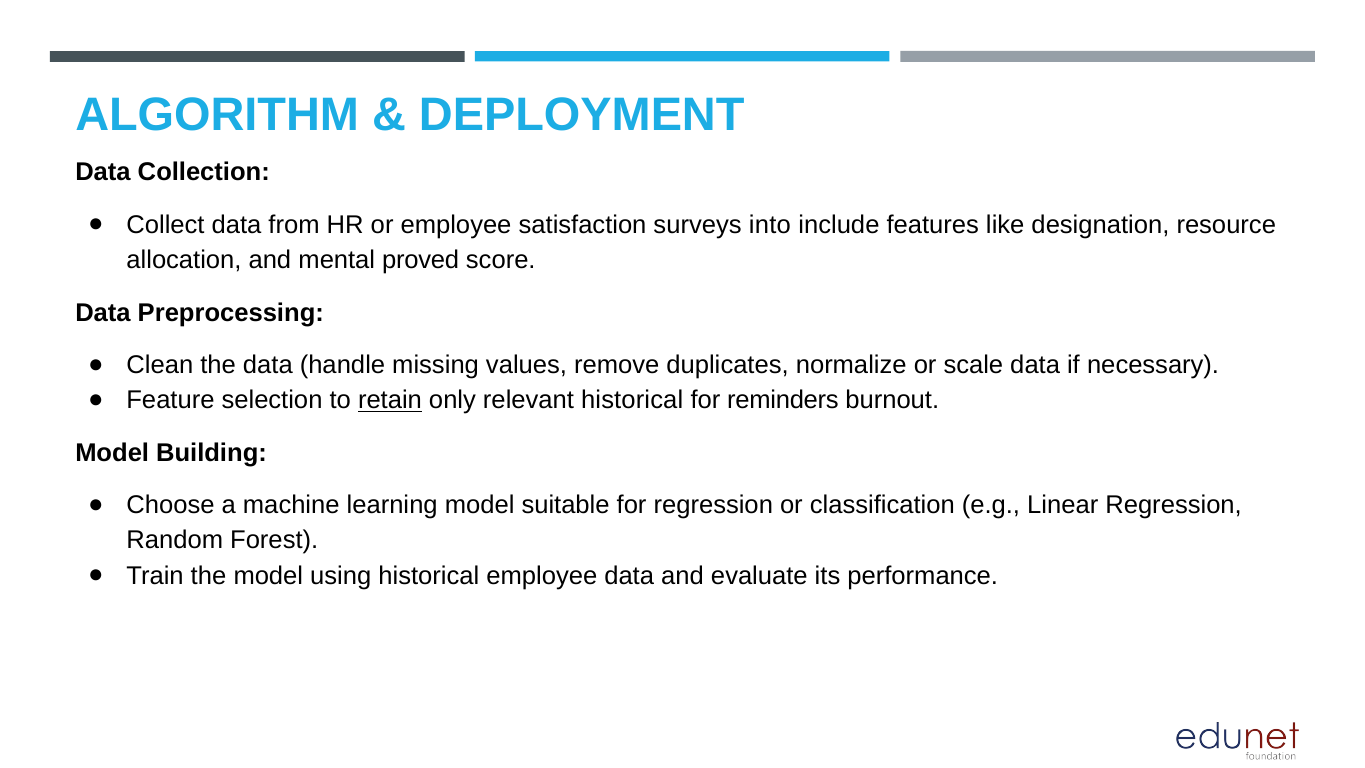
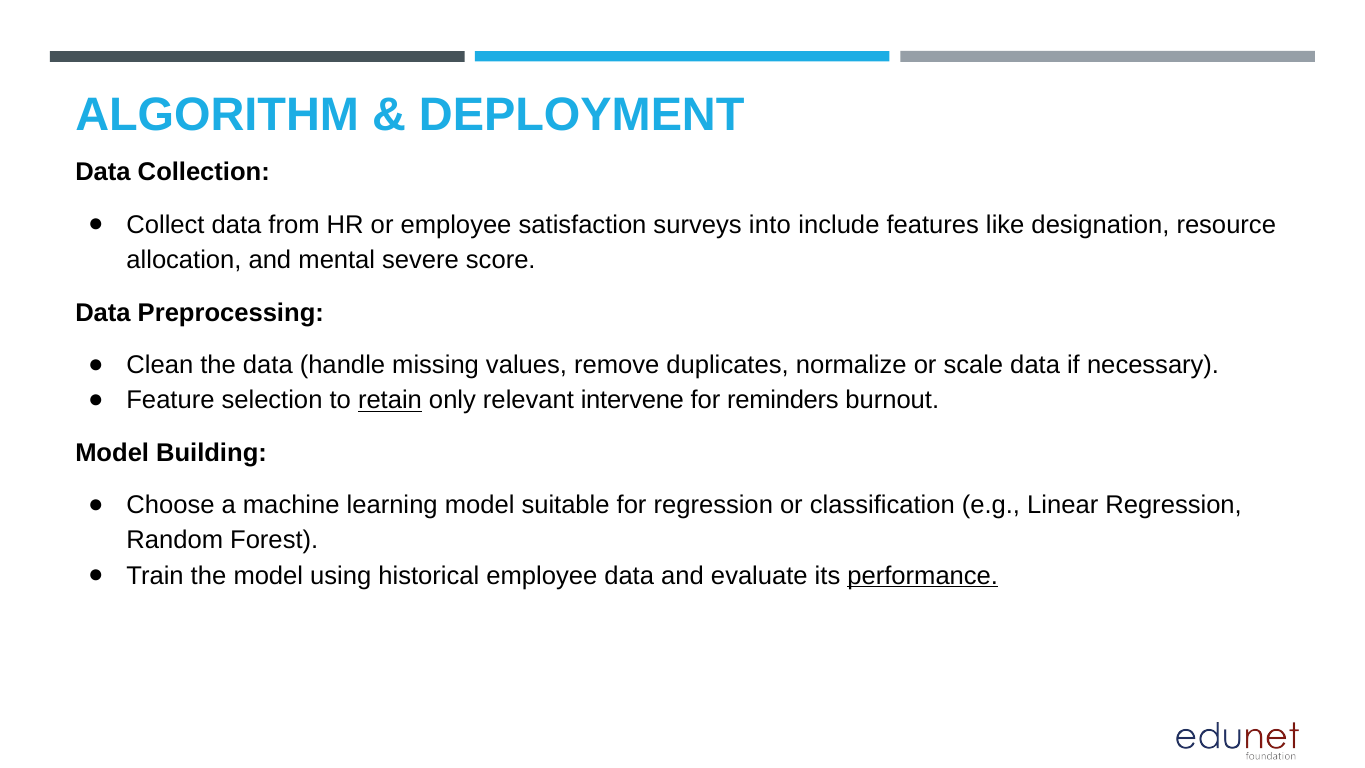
proved: proved -> severe
relevant historical: historical -> intervene
performance underline: none -> present
